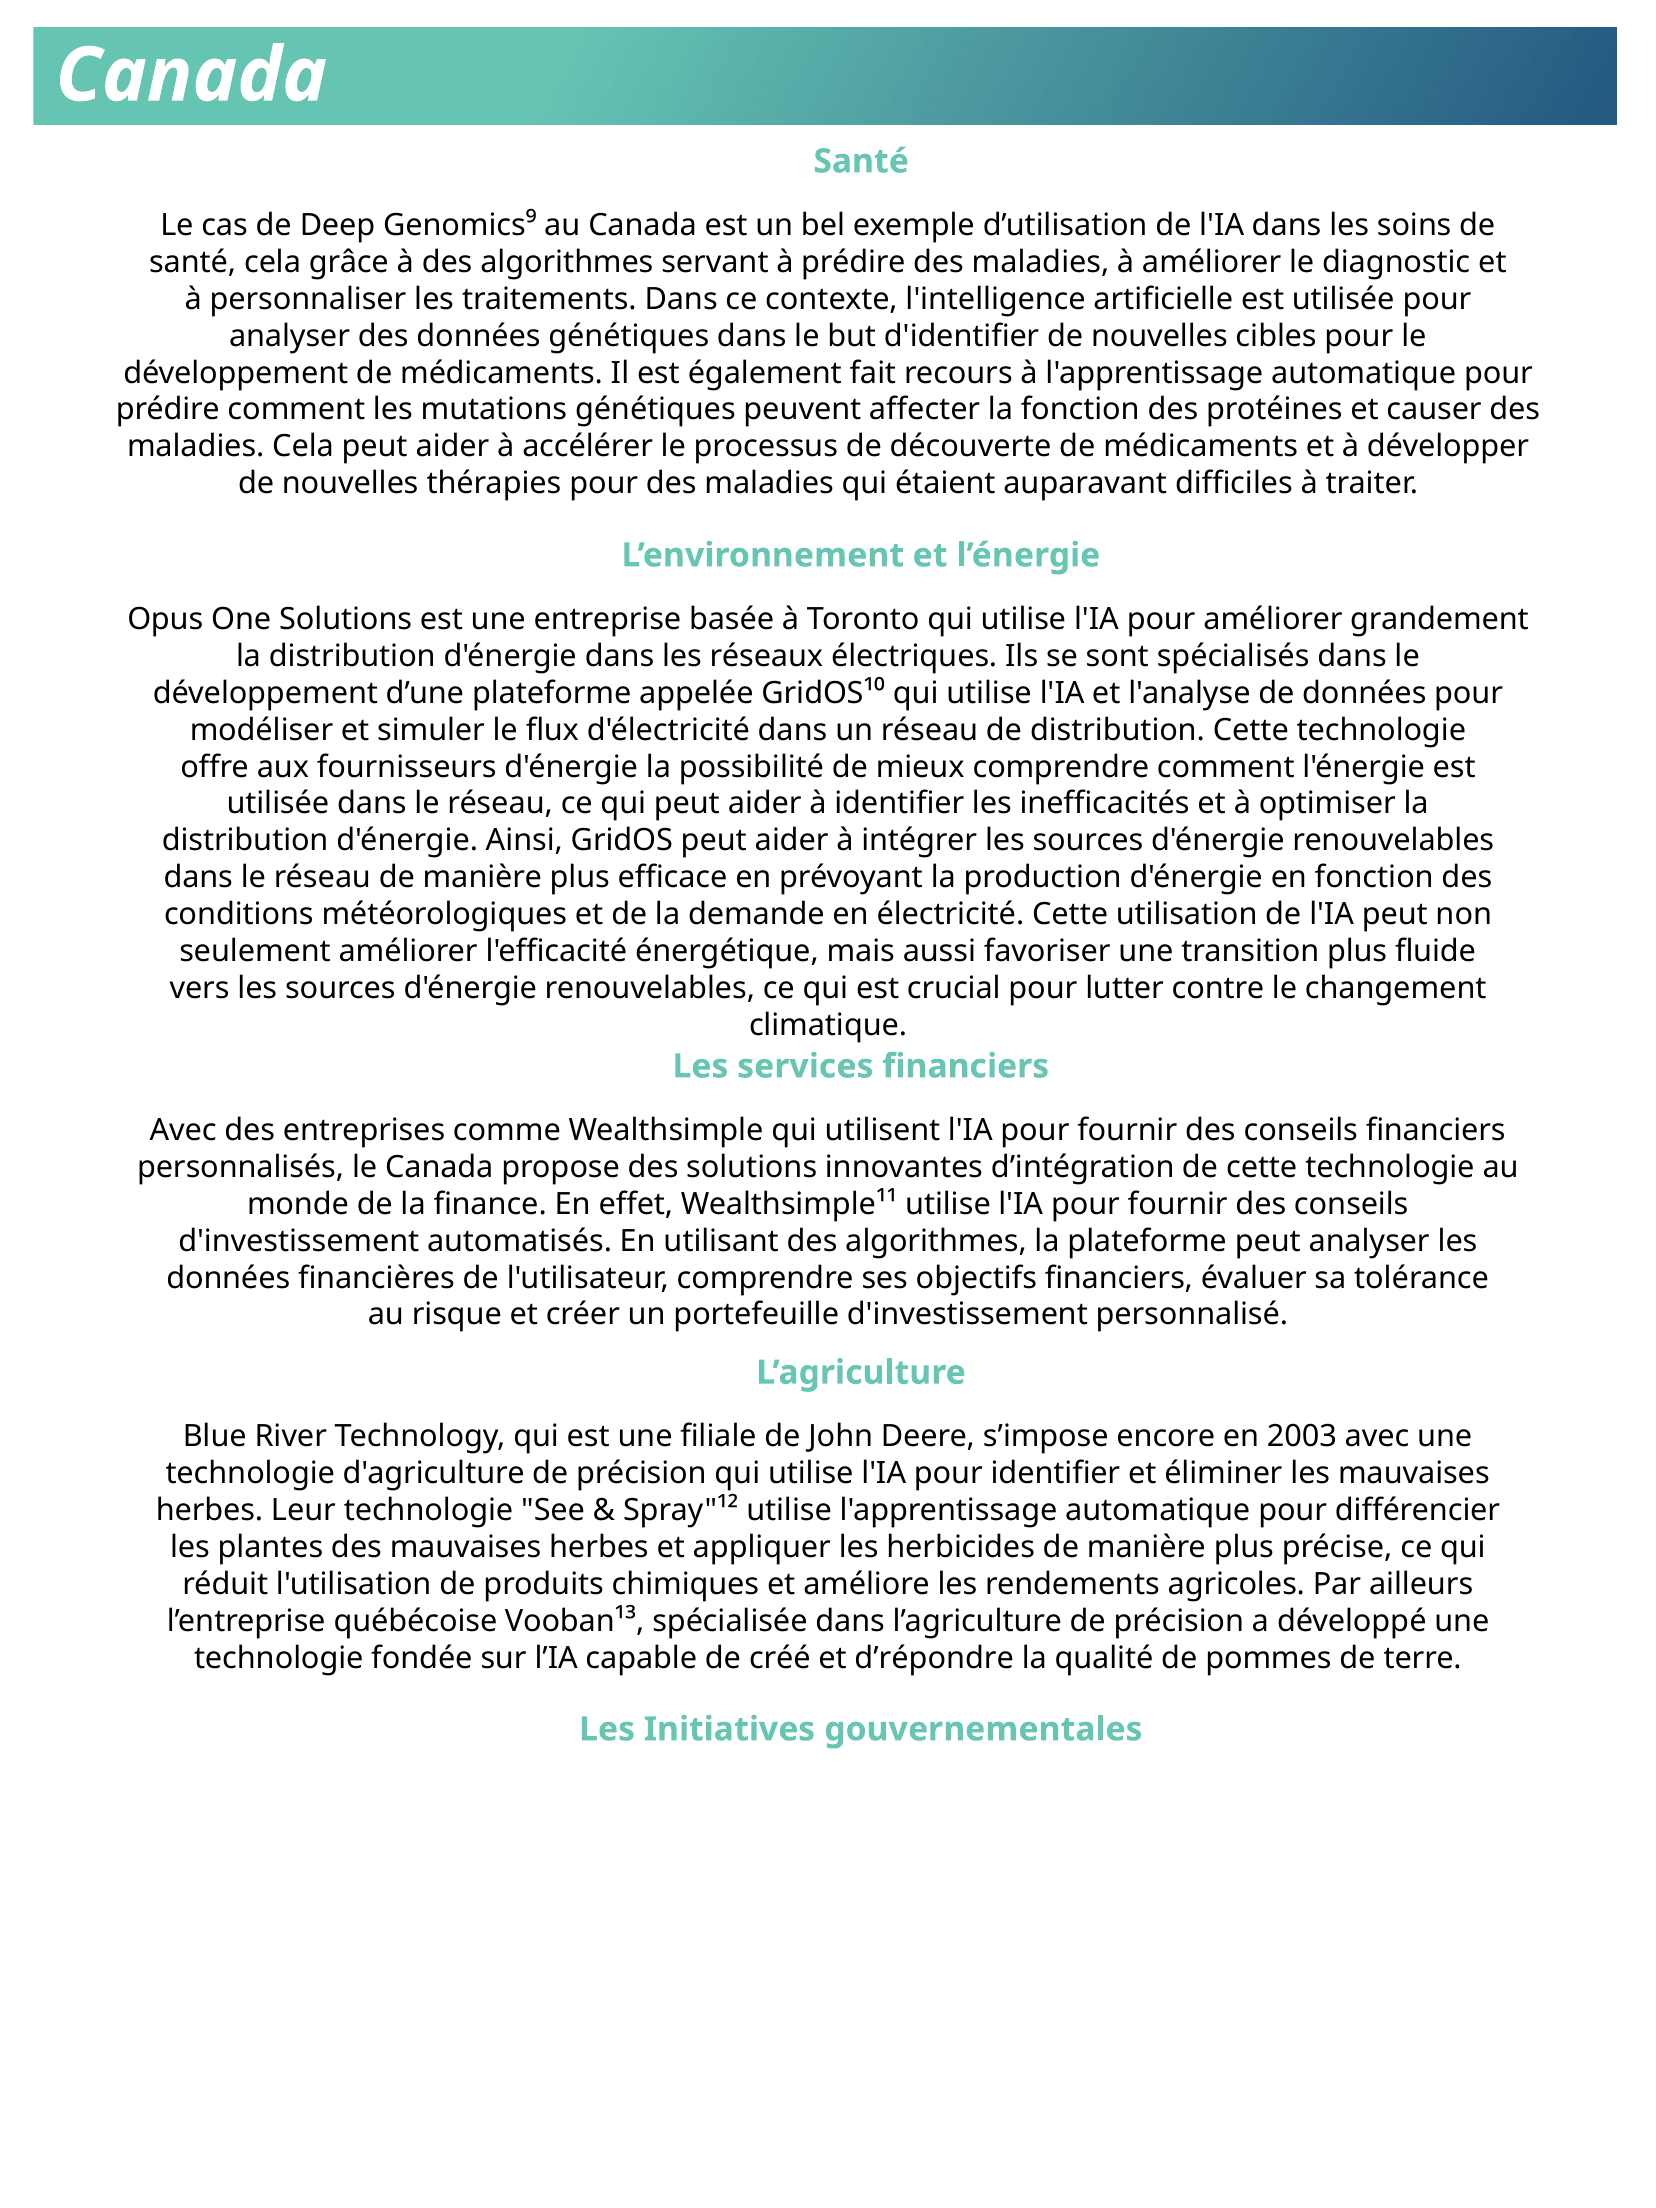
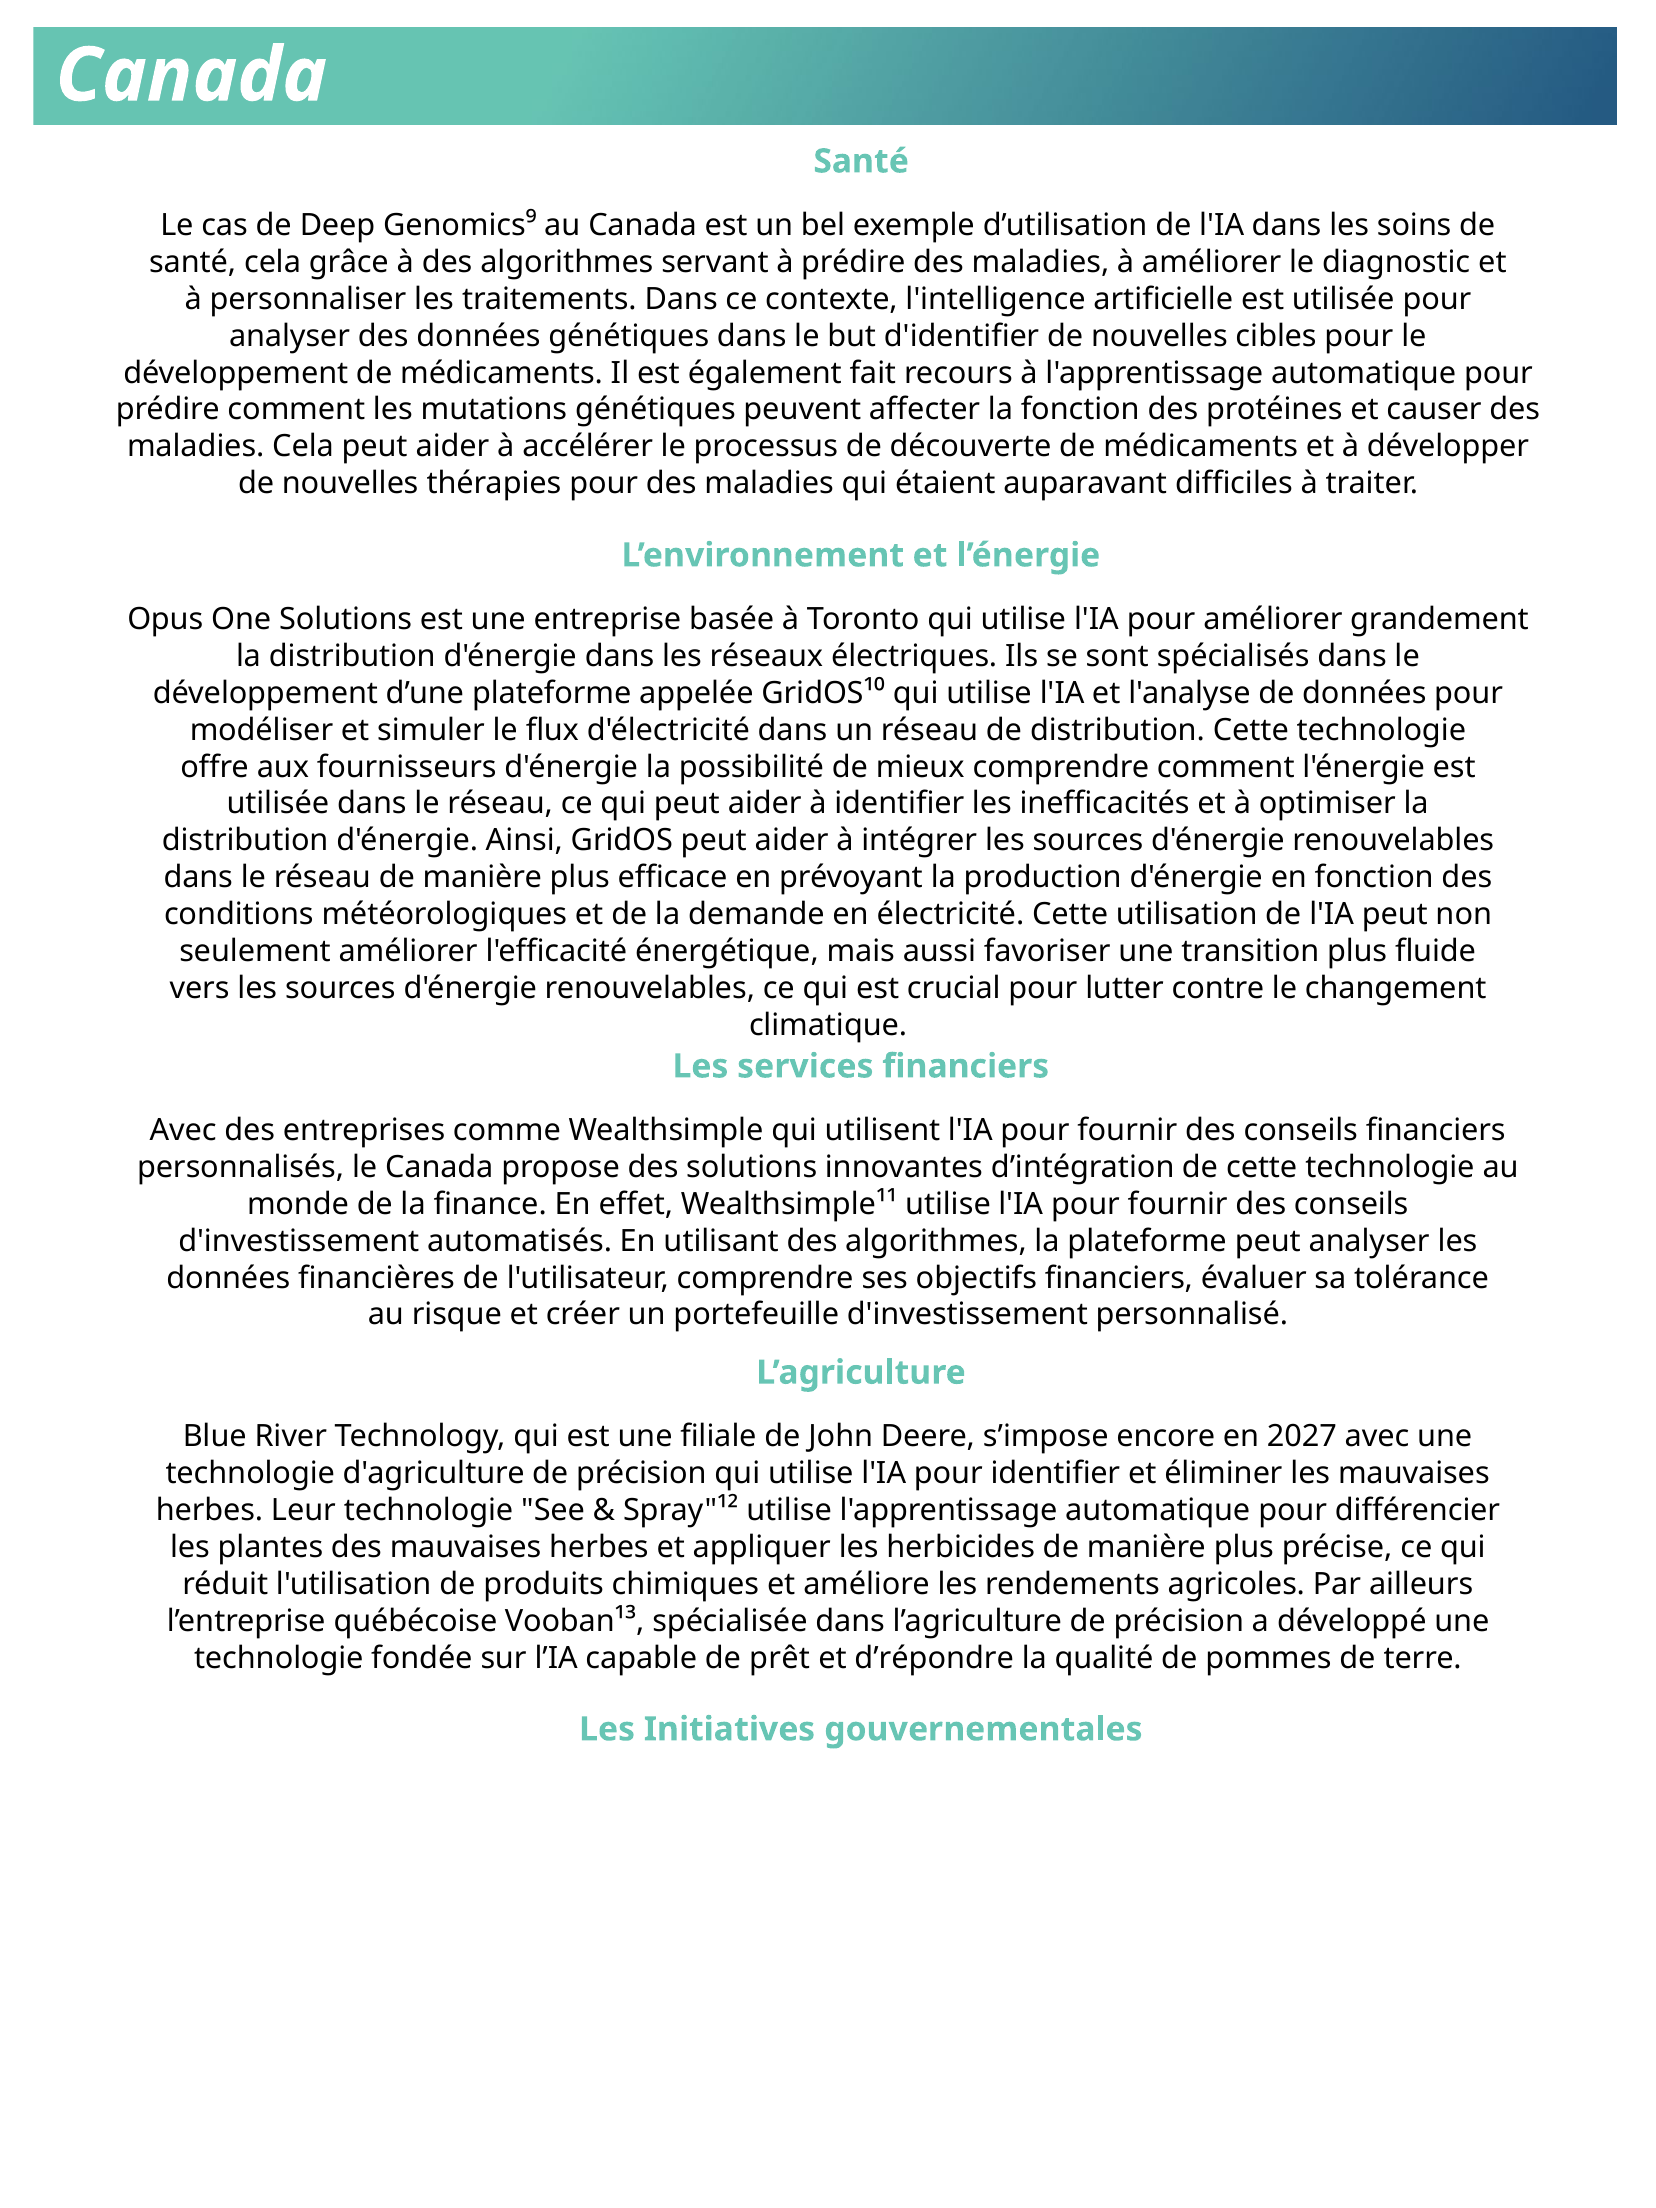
2003: 2003 -> 2027
créé: créé -> prêt
